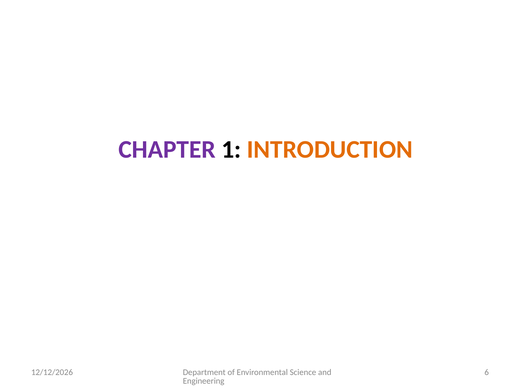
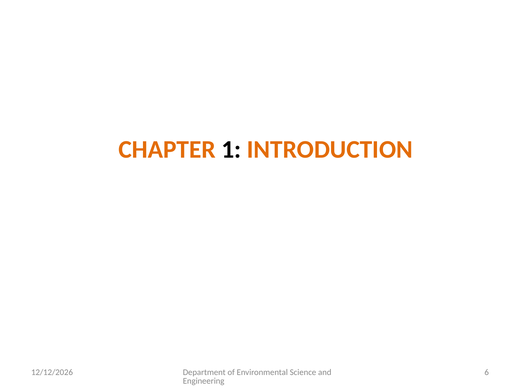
CHAPTER colour: purple -> orange
